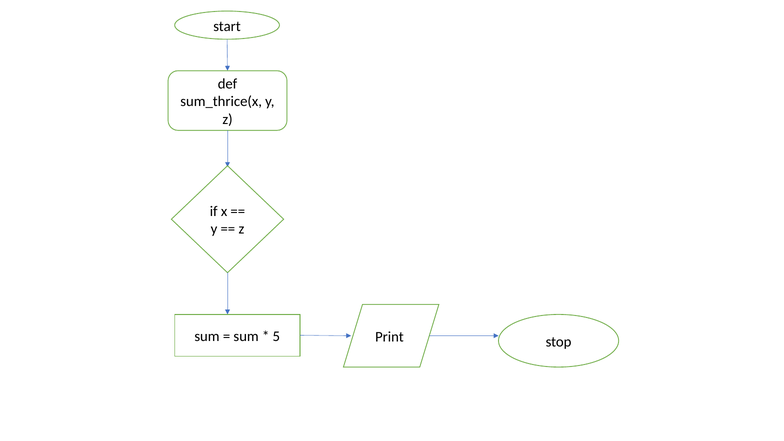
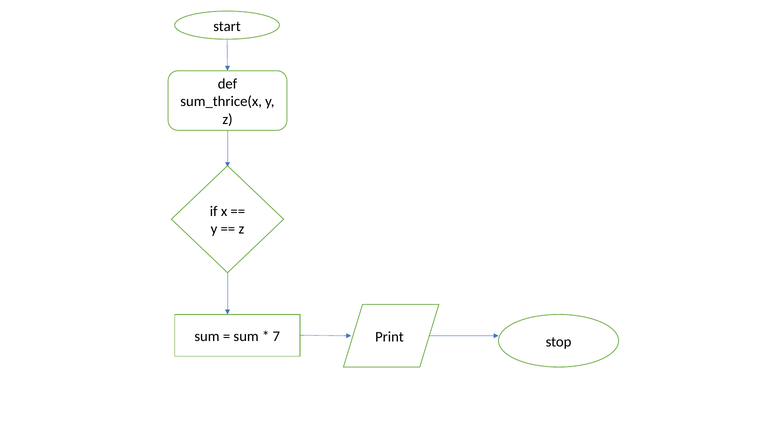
5: 5 -> 7
